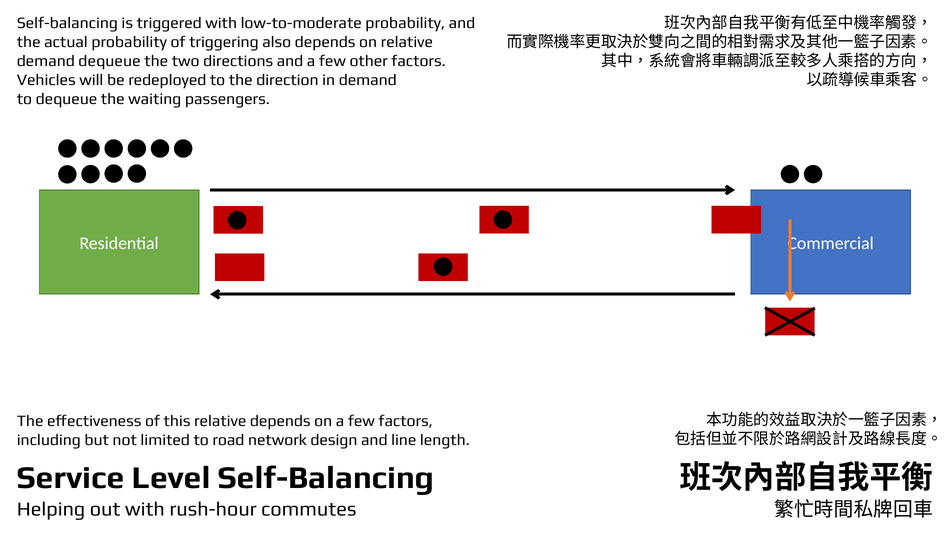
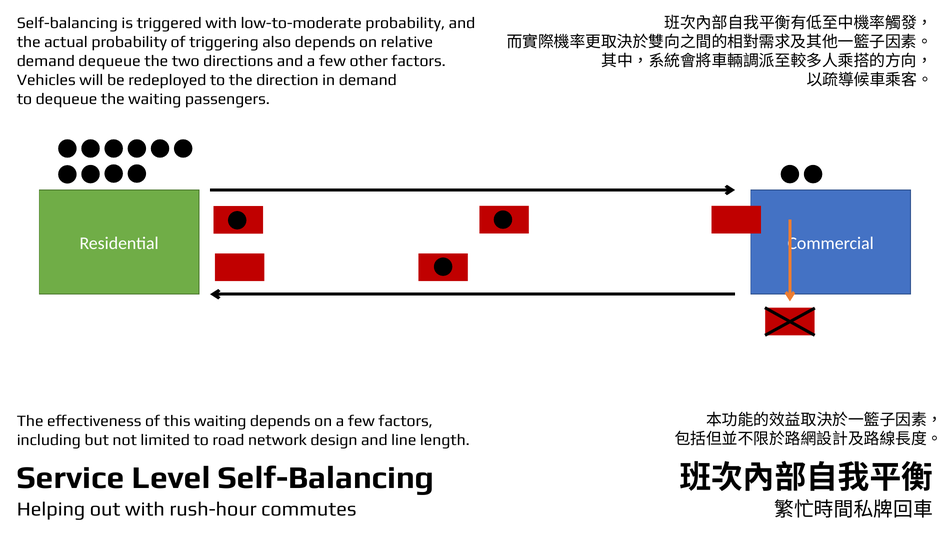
this relative: relative -> waiting
